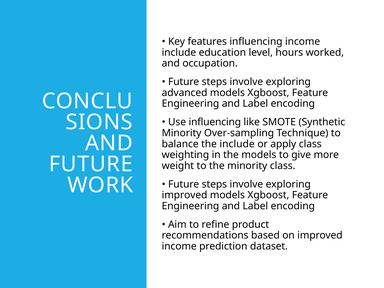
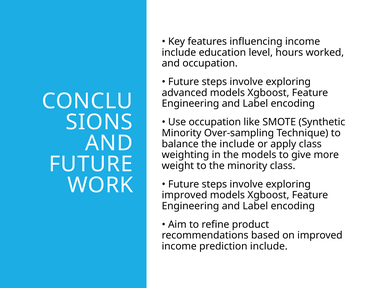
Use influencing: influencing -> occupation
prediction dataset: dataset -> include
